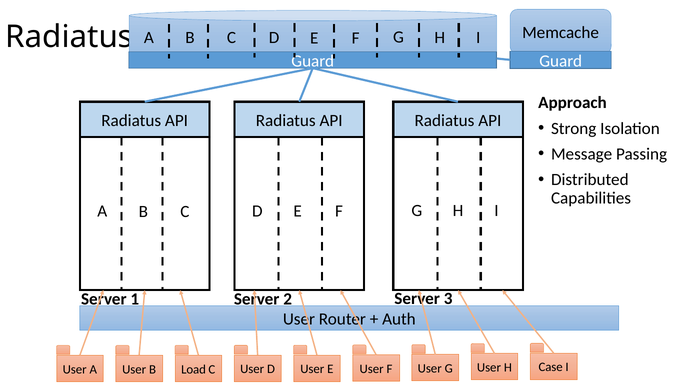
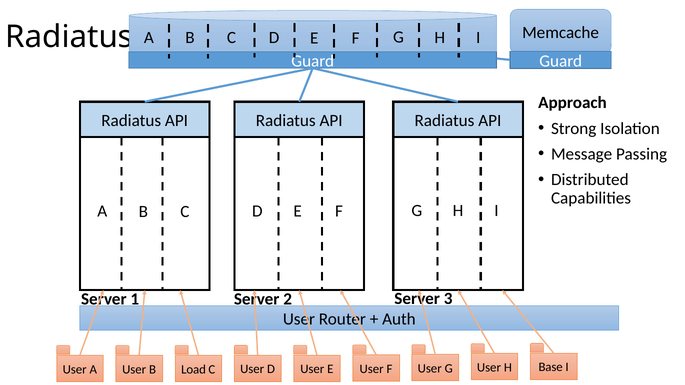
Case: Case -> Base
